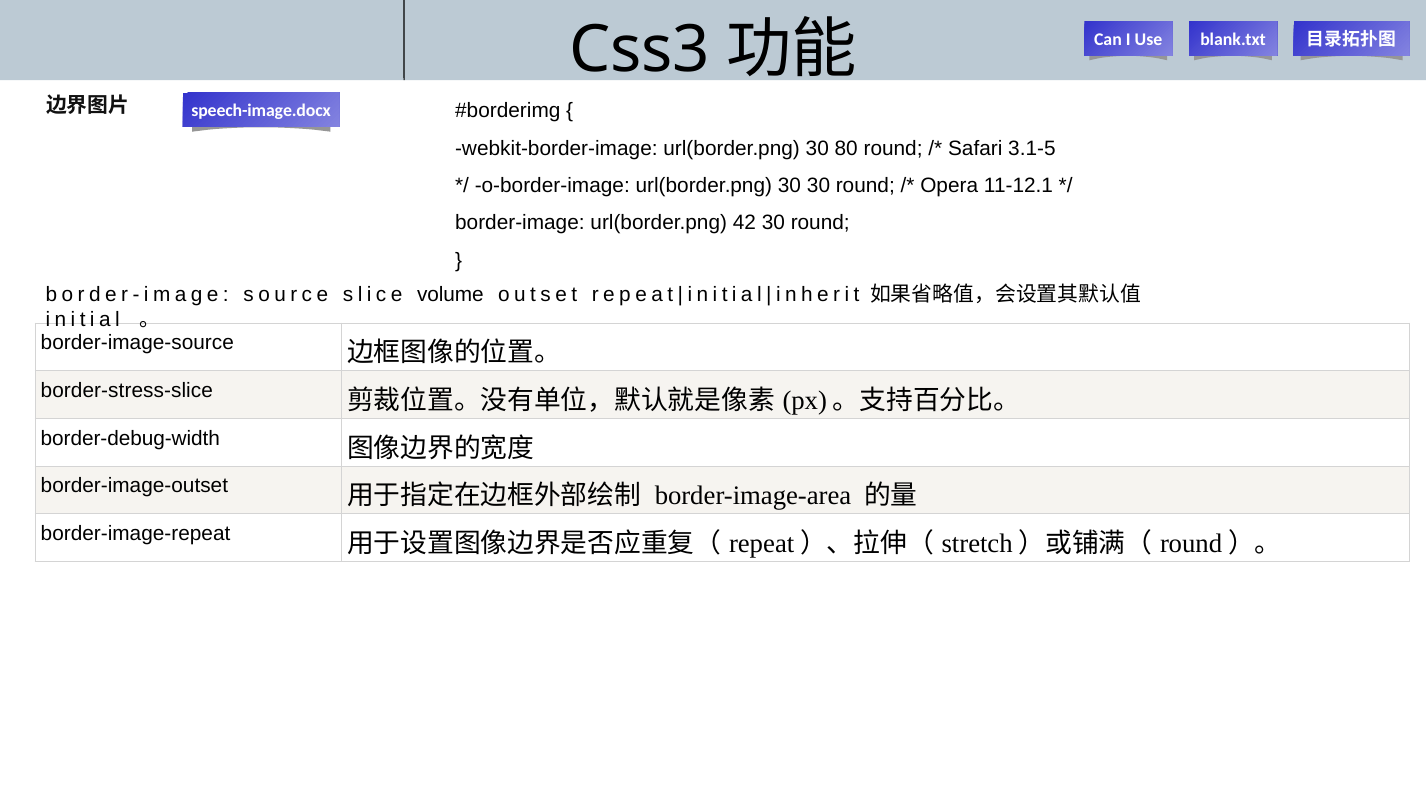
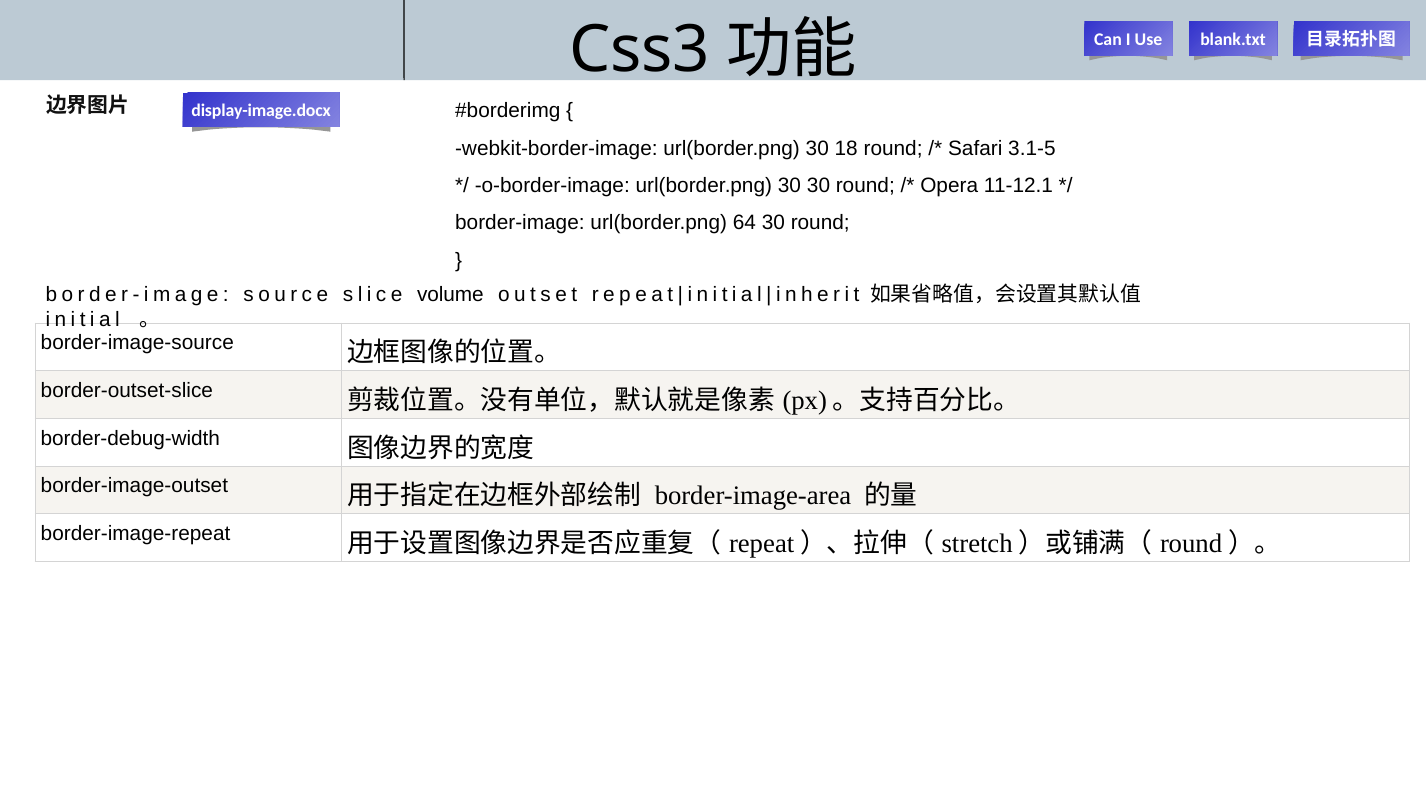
speech-image.docx: speech-image.docx -> display-image.docx
80: 80 -> 18
42: 42 -> 64
border-stress-slice: border-stress-slice -> border-outset-slice
